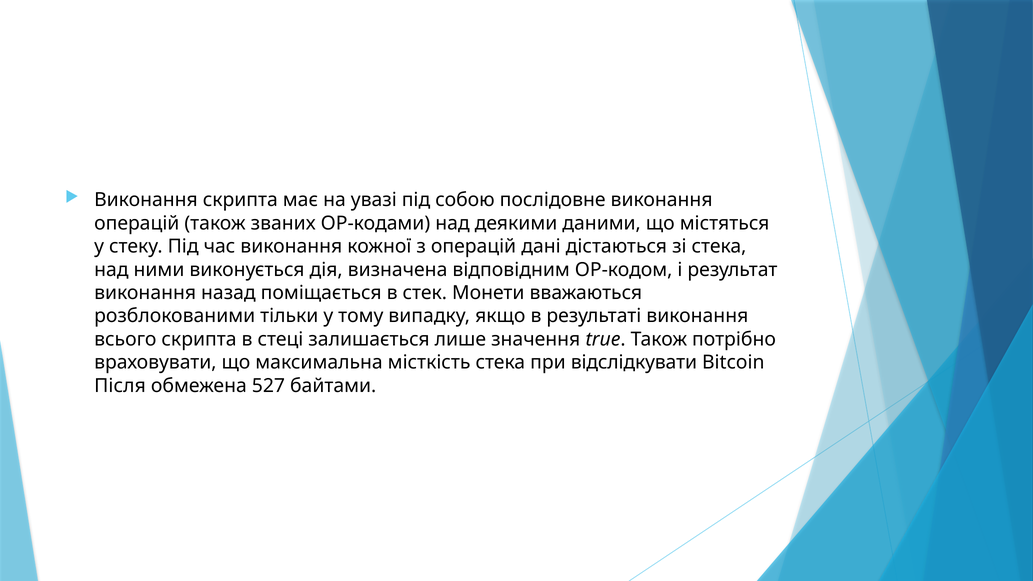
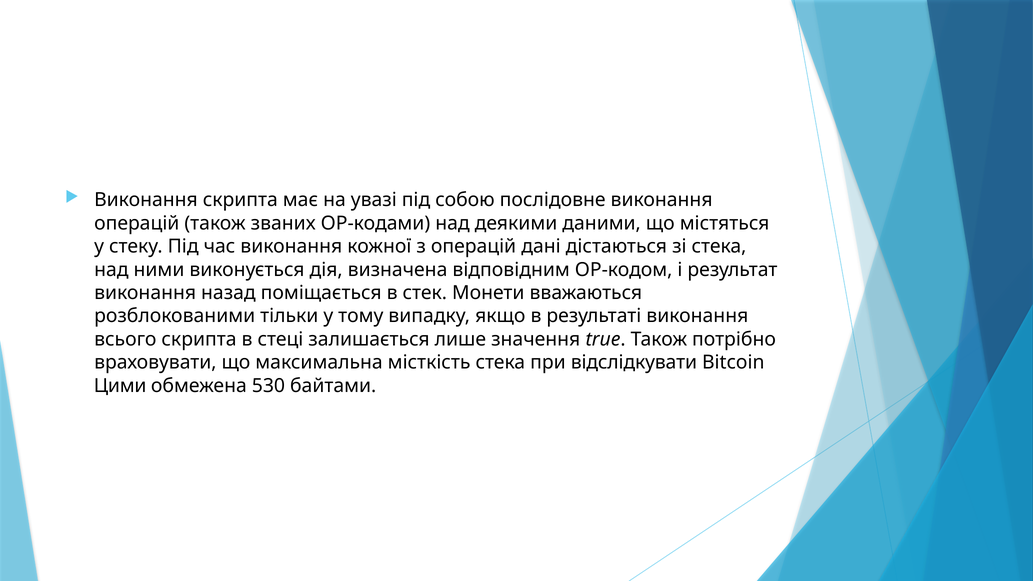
Після: Після -> Цими
527: 527 -> 530
